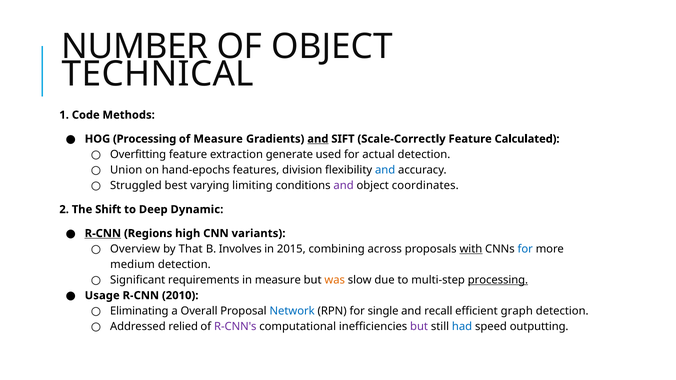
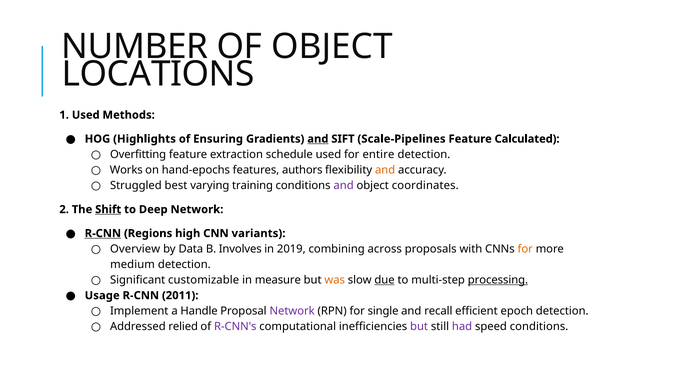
TECHNICAL: TECHNICAL -> LOCATIONS
1 Code: Code -> Used
HOG Processing: Processing -> Highlights
of Measure: Measure -> Ensuring
Scale-Correctly: Scale-Correctly -> Scale-Pipelines
generate: generate -> schedule
actual: actual -> entire
Union: Union -> Works
division: division -> authors
and at (385, 170) colour: blue -> orange
limiting: limiting -> training
Shift underline: none -> present
Deep Dynamic: Dynamic -> Network
That: That -> Data
2015: 2015 -> 2019
with underline: present -> none
for at (525, 249) colour: blue -> orange
requirements: requirements -> customizable
due underline: none -> present
2010: 2010 -> 2011
Eliminating: Eliminating -> Implement
Overall: Overall -> Handle
Network at (292, 311) colour: blue -> purple
graph: graph -> epoch
had colour: blue -> purple
speed outputting: outputting -> conditions
